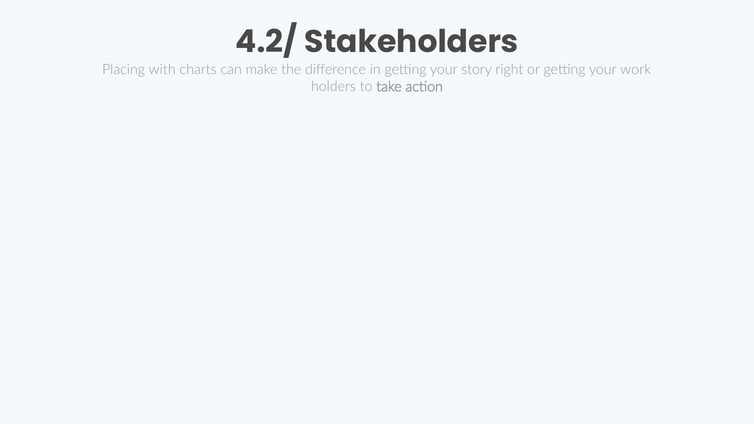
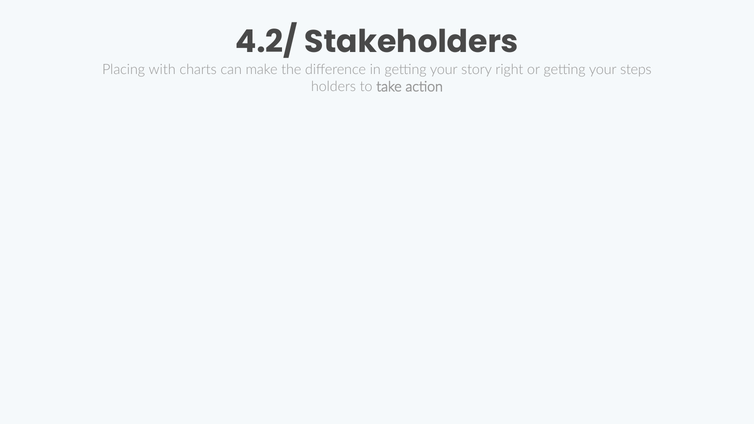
work: work -> steps
